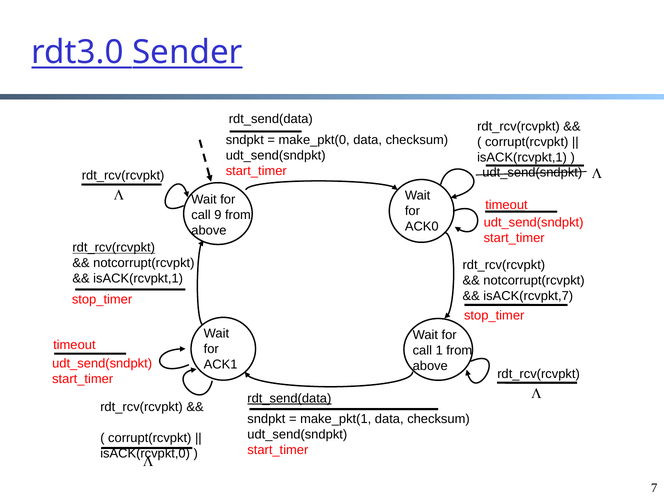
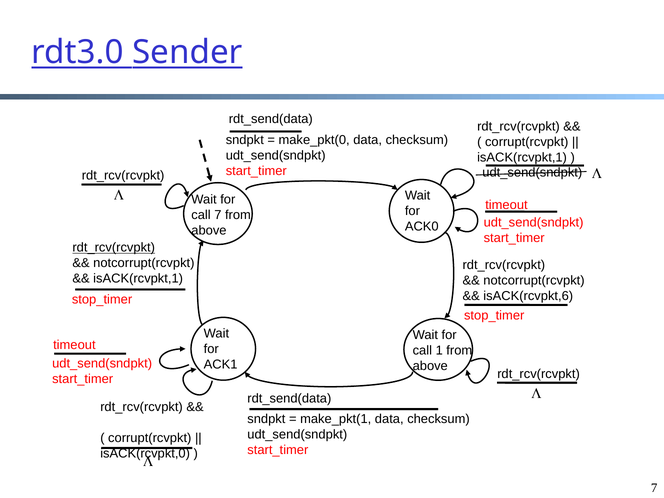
call 9: 9 -> 7
isACK(rcvpkt,7: isACK(rcvpkt,7 -> isACK(rcvpkt,6
rdt_send(data at (289, 398) underline: present -> none
